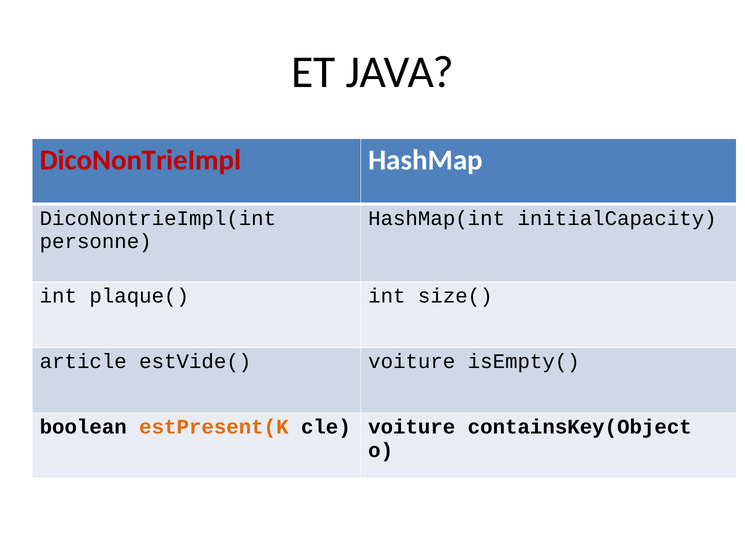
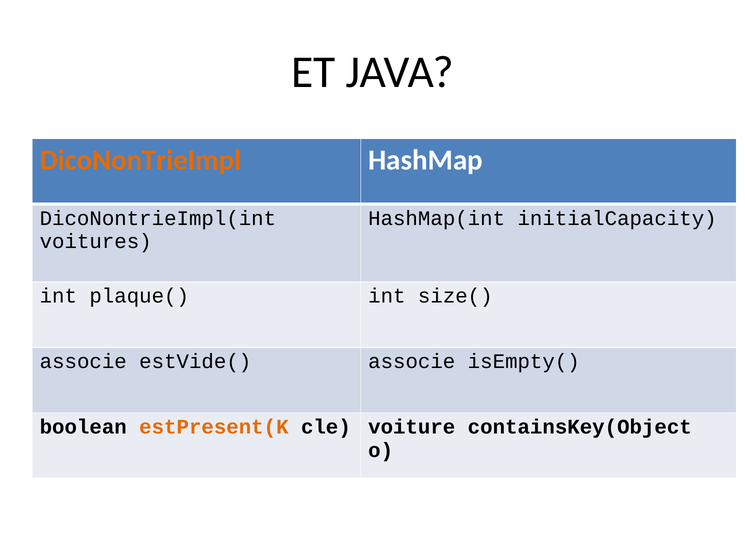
DicoNonTrieImpl colour: red -> orange
personne: personne -> voitures
article at (83, 361): article -> associe
estVide( voiture: voiture -> associe
